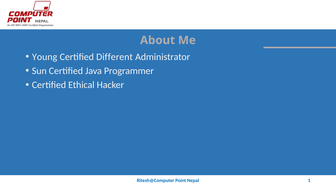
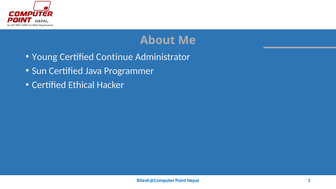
Different: Different -> Continue
